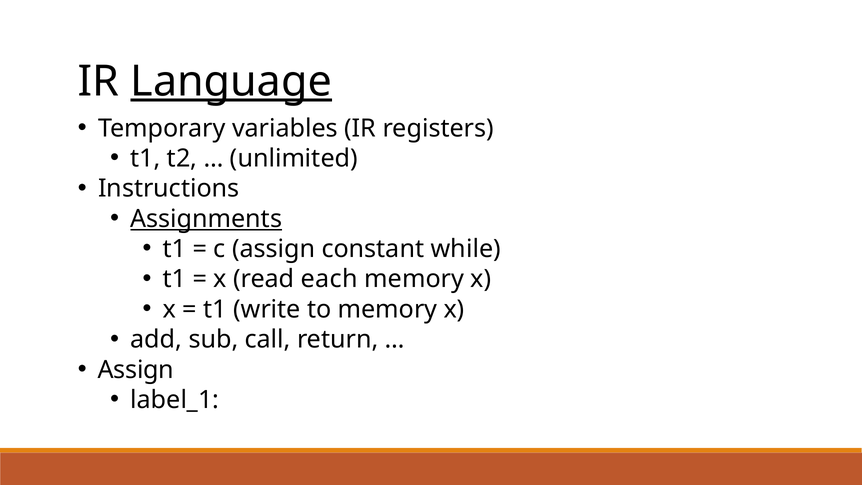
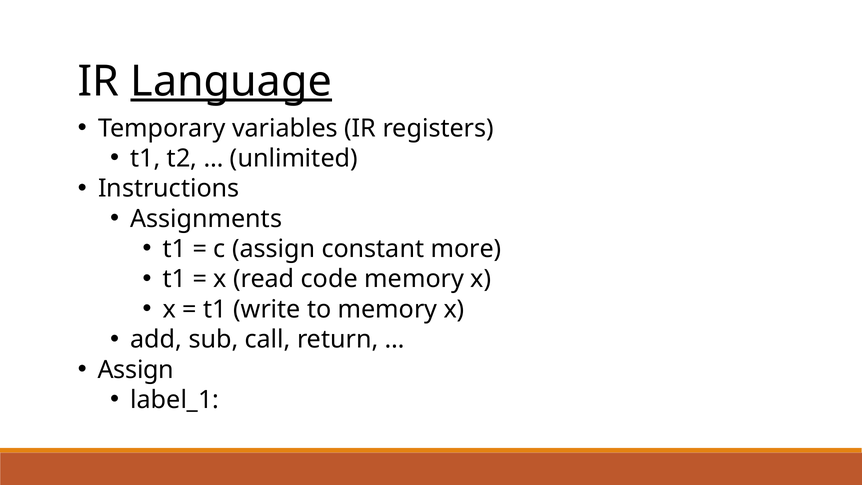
Assignments underline: present -> none
while: while -> more
each: each -> code
